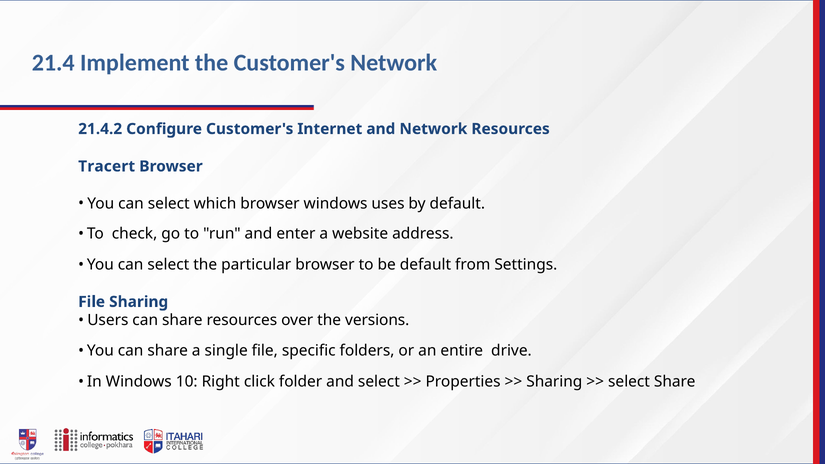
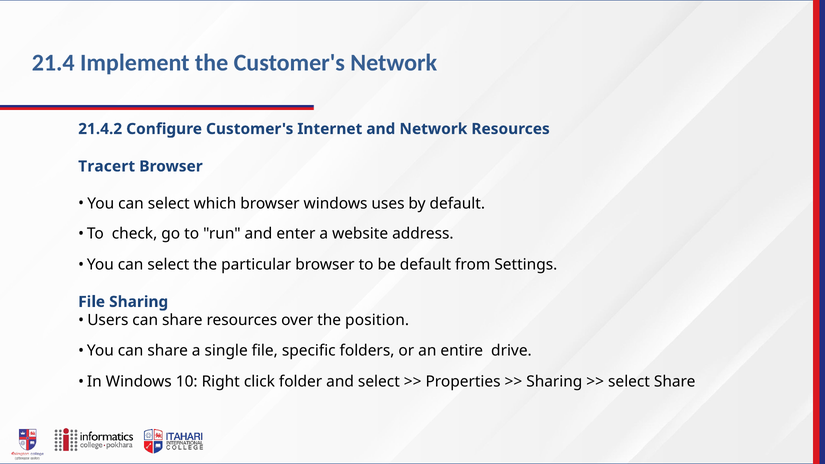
versions: versions -> position
